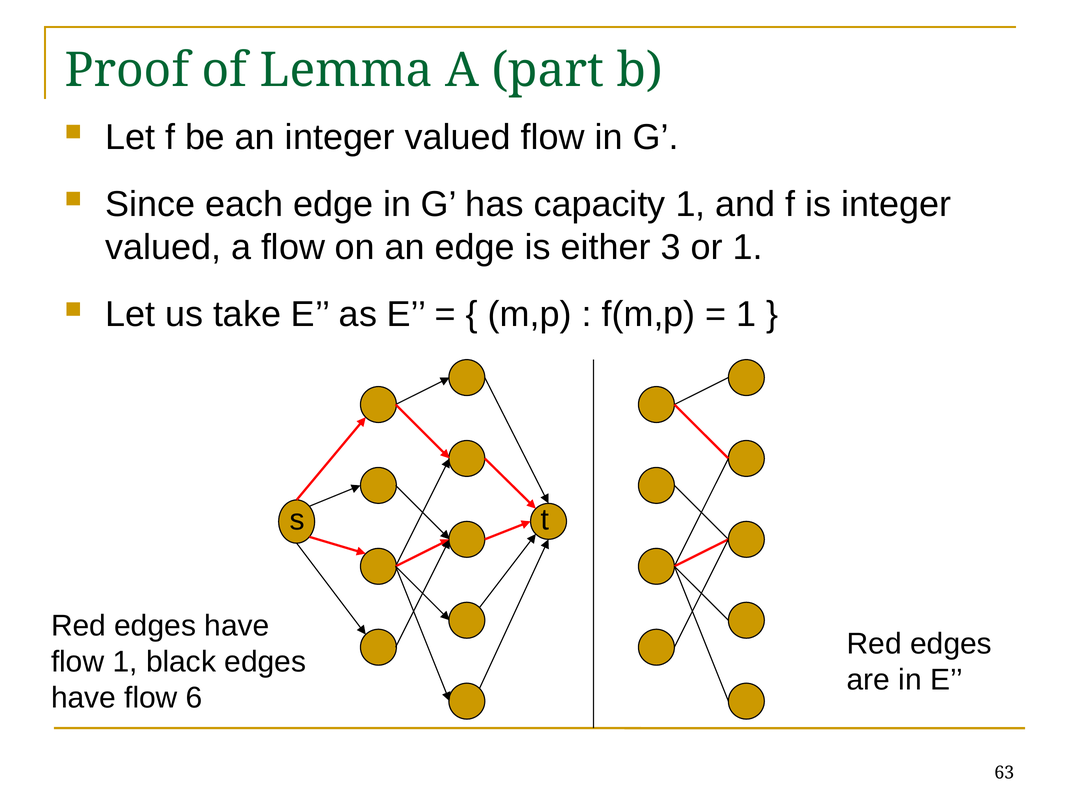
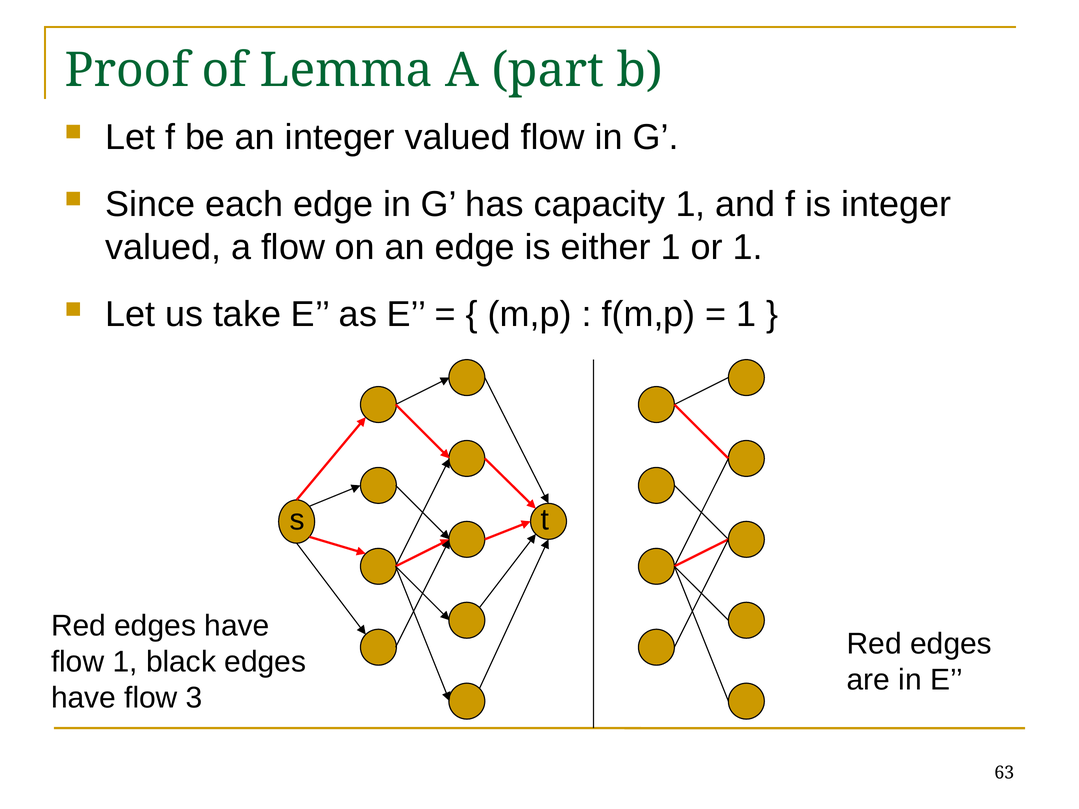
either 3: 3 -> 1
6: 6 -> 3
